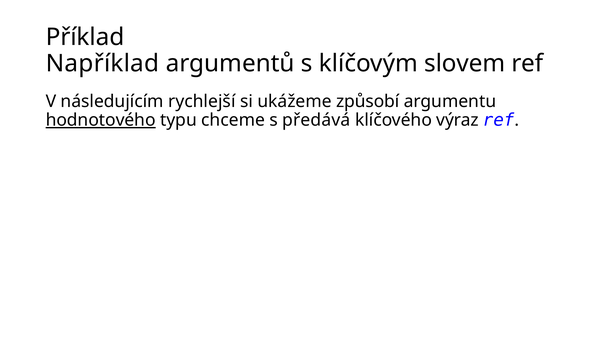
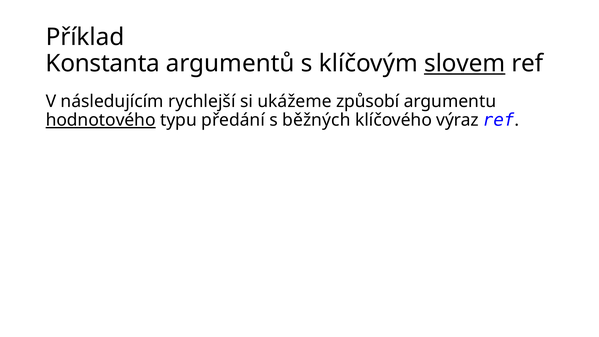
Například: Například -> Konstanta
slovem underline: none -> present
chceme: chceme -> předání
předává: předává -> běžných
